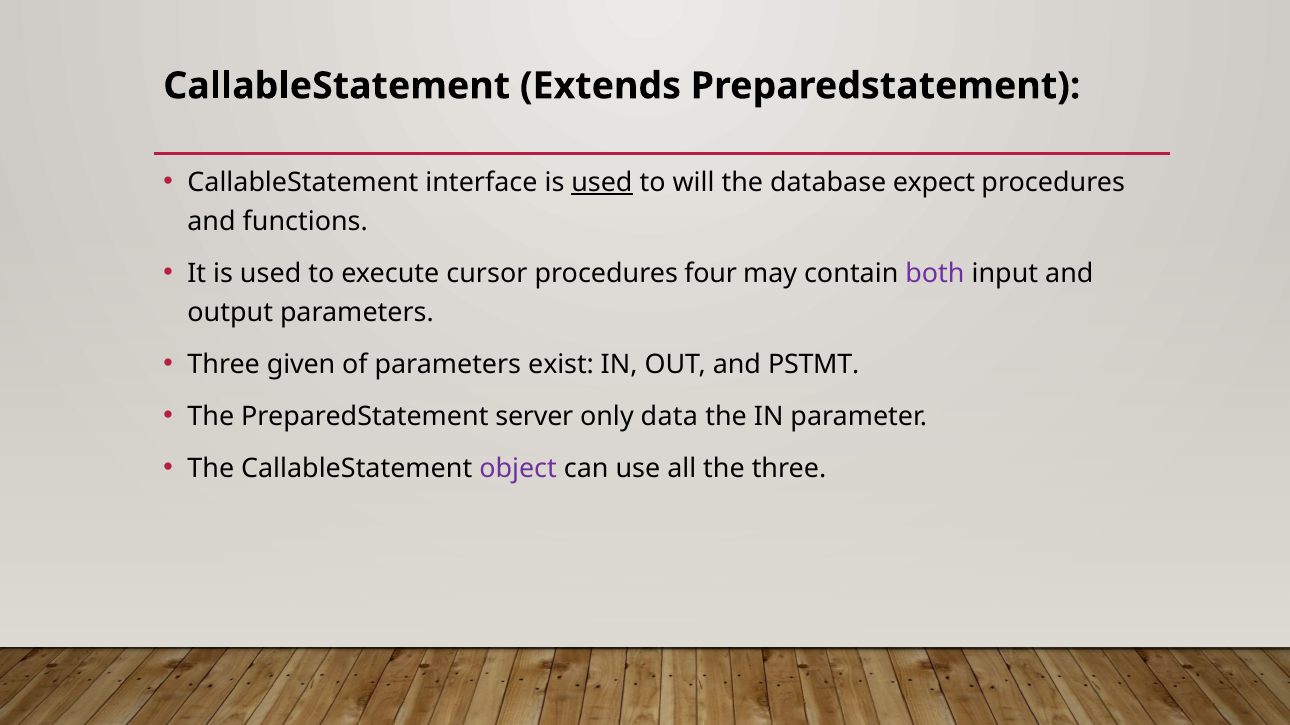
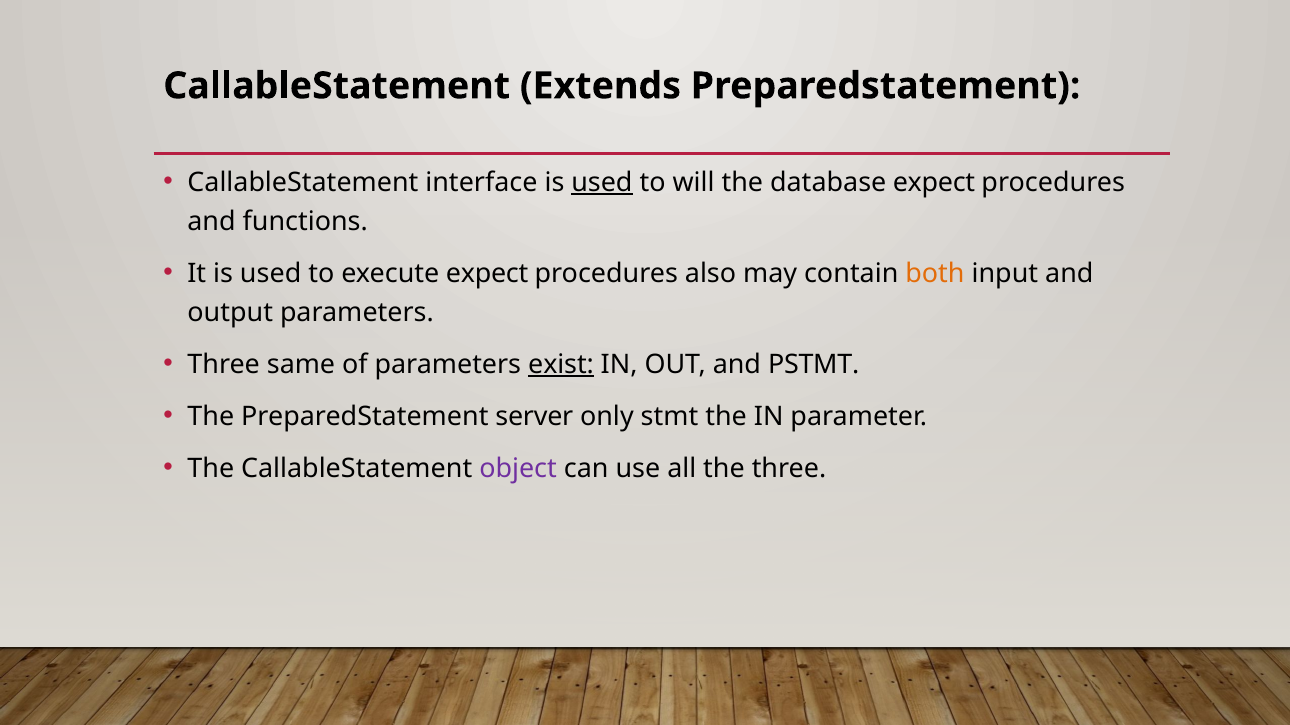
execute cursor: cursor -> expect
four: four -> also
both colour: purple -> orange
given: given -> same
exist underline: none -> present
data: data -> stmt
